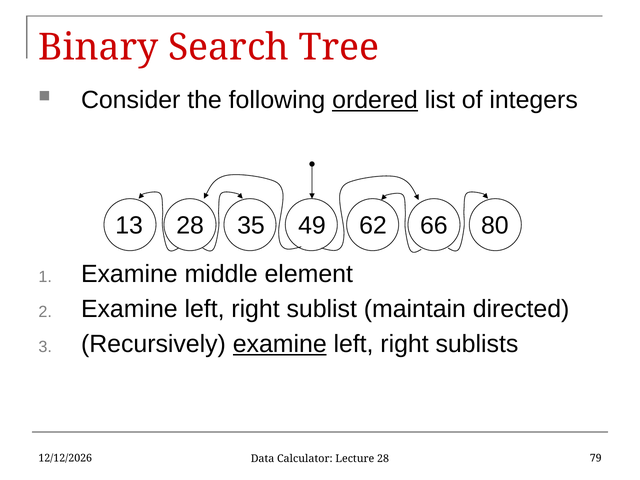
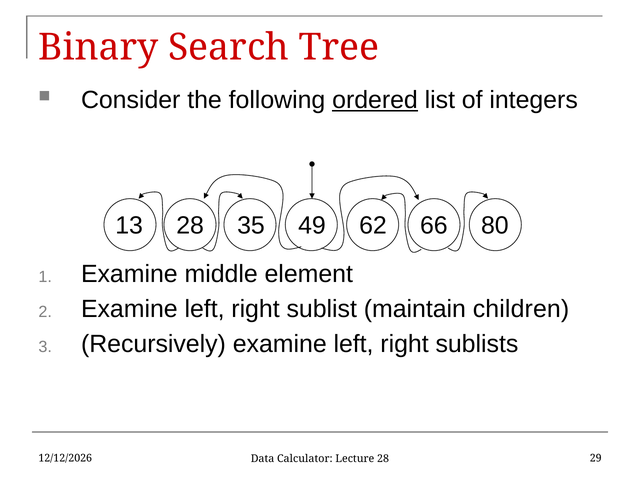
directed: directed -> children
examine at (280, 344) underline: present -> none
79: 79 -> 29
